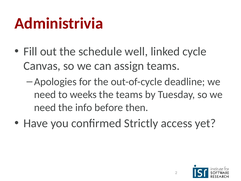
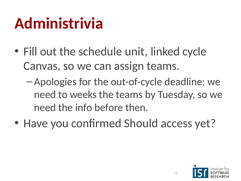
well: well -> unit
Strictly: Strictly -> Should
